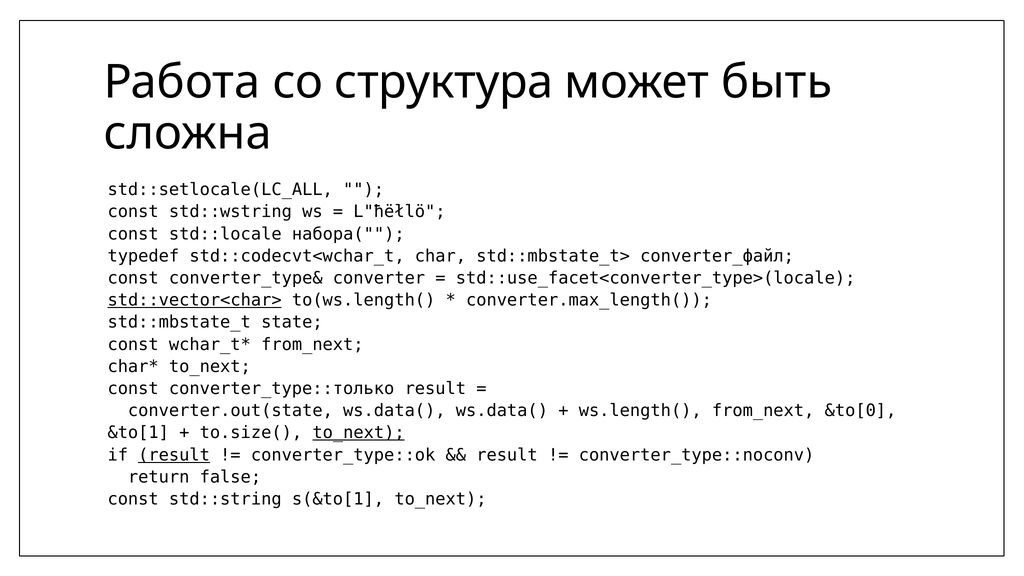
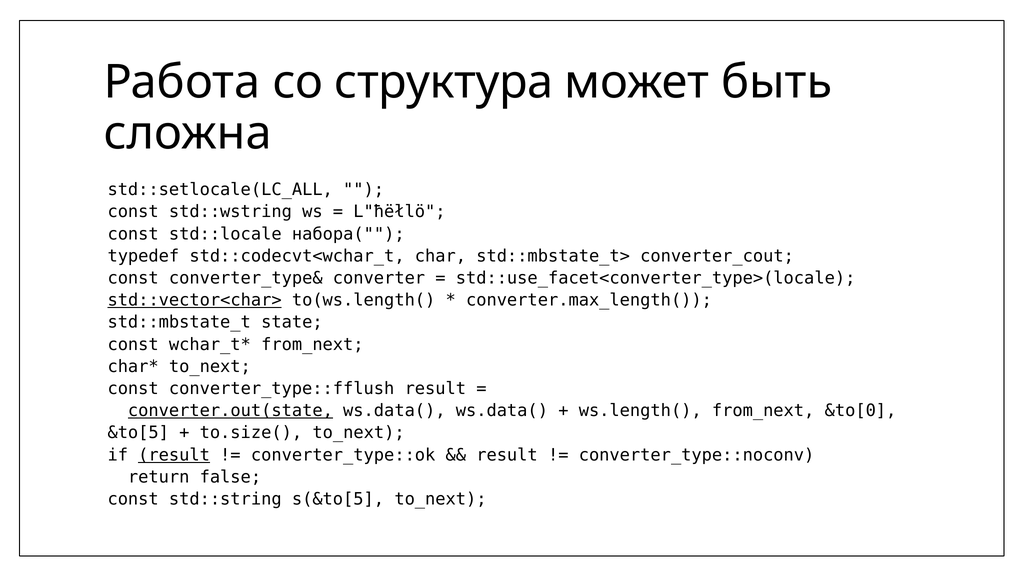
converter_файл: converter_файл -> converter_cout
converter_type::только: converter_type::только -> converter_type::fflush
converter.out(state underline: none -> present
&to[1: &to[1 -> &to[5
to_next at (359, 433) underline: present -> none
s(&to[1: s(&to[1 -> s(&to[5
